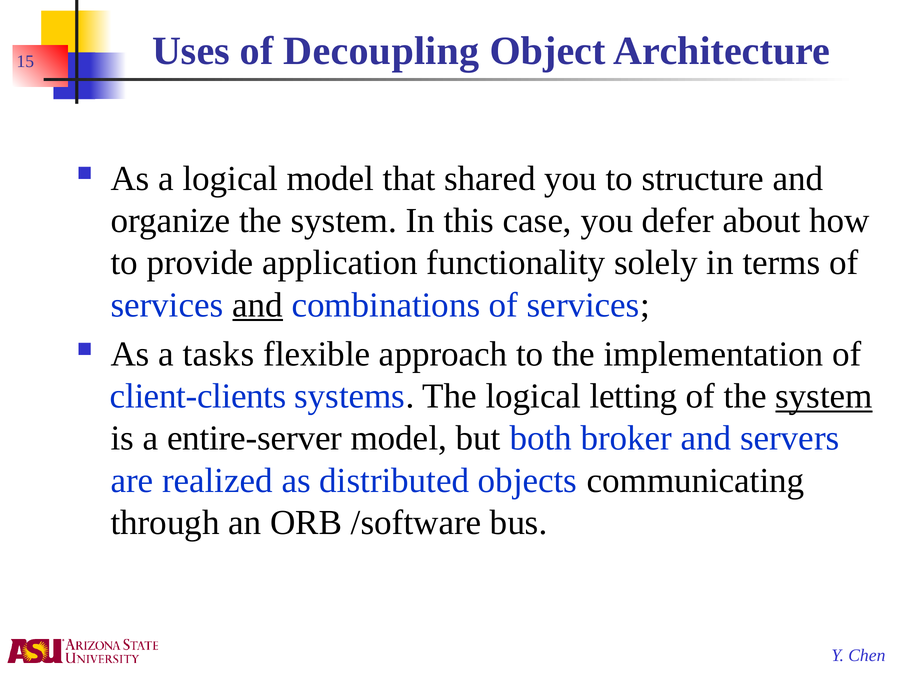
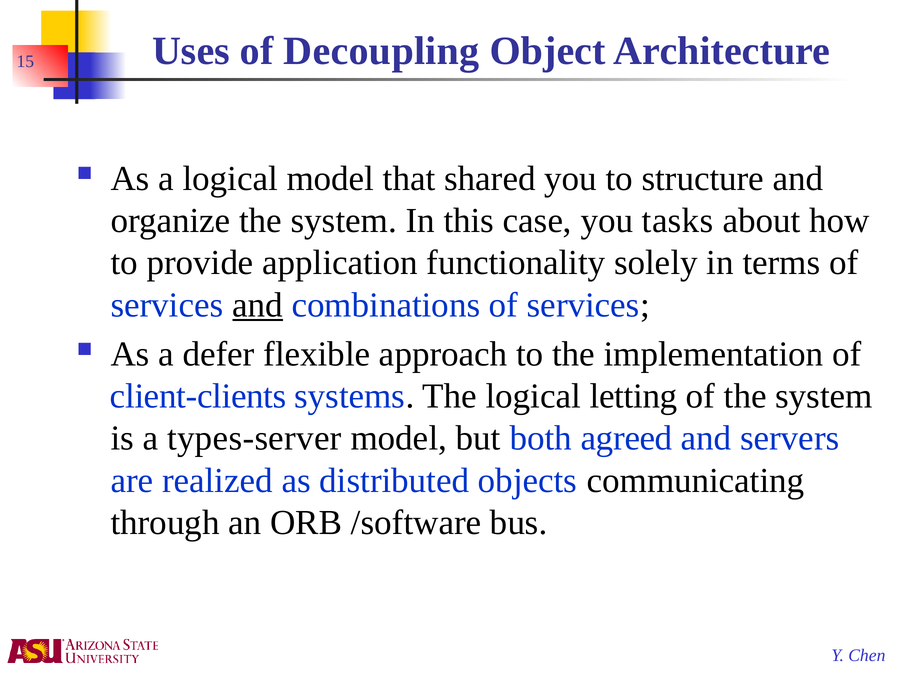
defer: defer -> tasks
tasks: tasks -> defer
system at (824, 396) underline: present -> none
entire-server: entire-server -> types-server
broker: broker -> agreed
